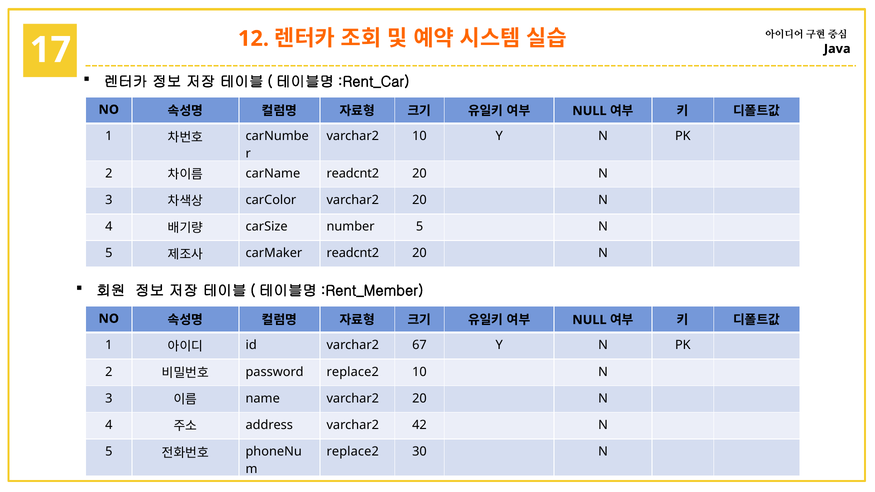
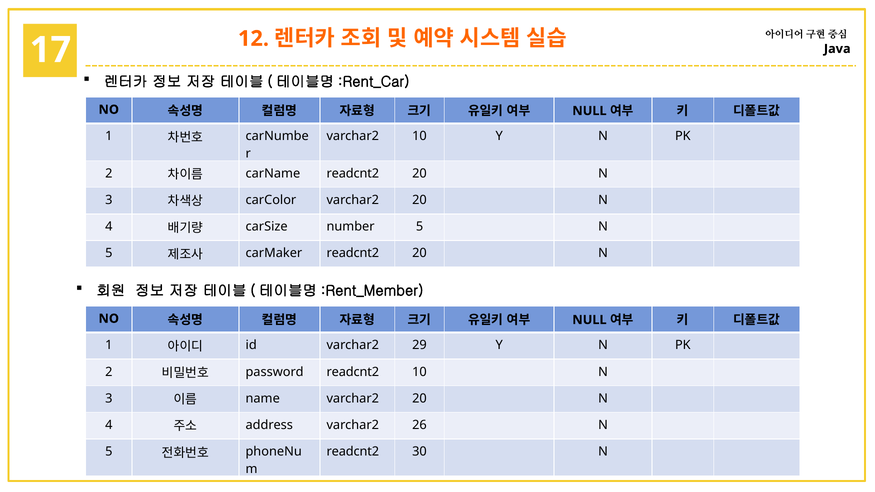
67: 67 -> 29
password replace2: replace2 -> readcnt2
42: 42 -> 26
replace2 at (353, 452): replace2 -> readcnt2
